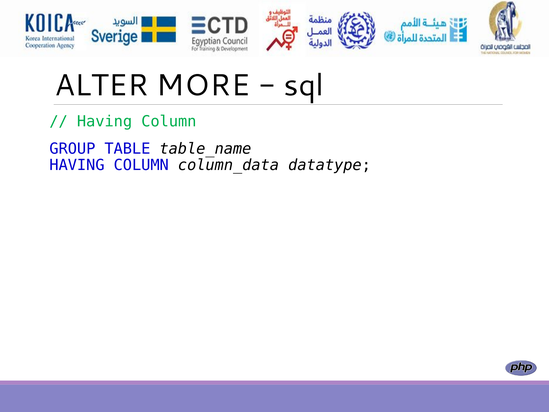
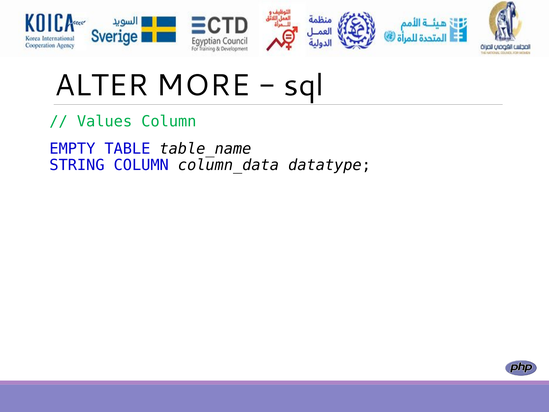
Having at (105, 121): Having -> Values
GROUP: GROUP -> EMPTY
HAVING at (77, 165): HAVING -> STRING
